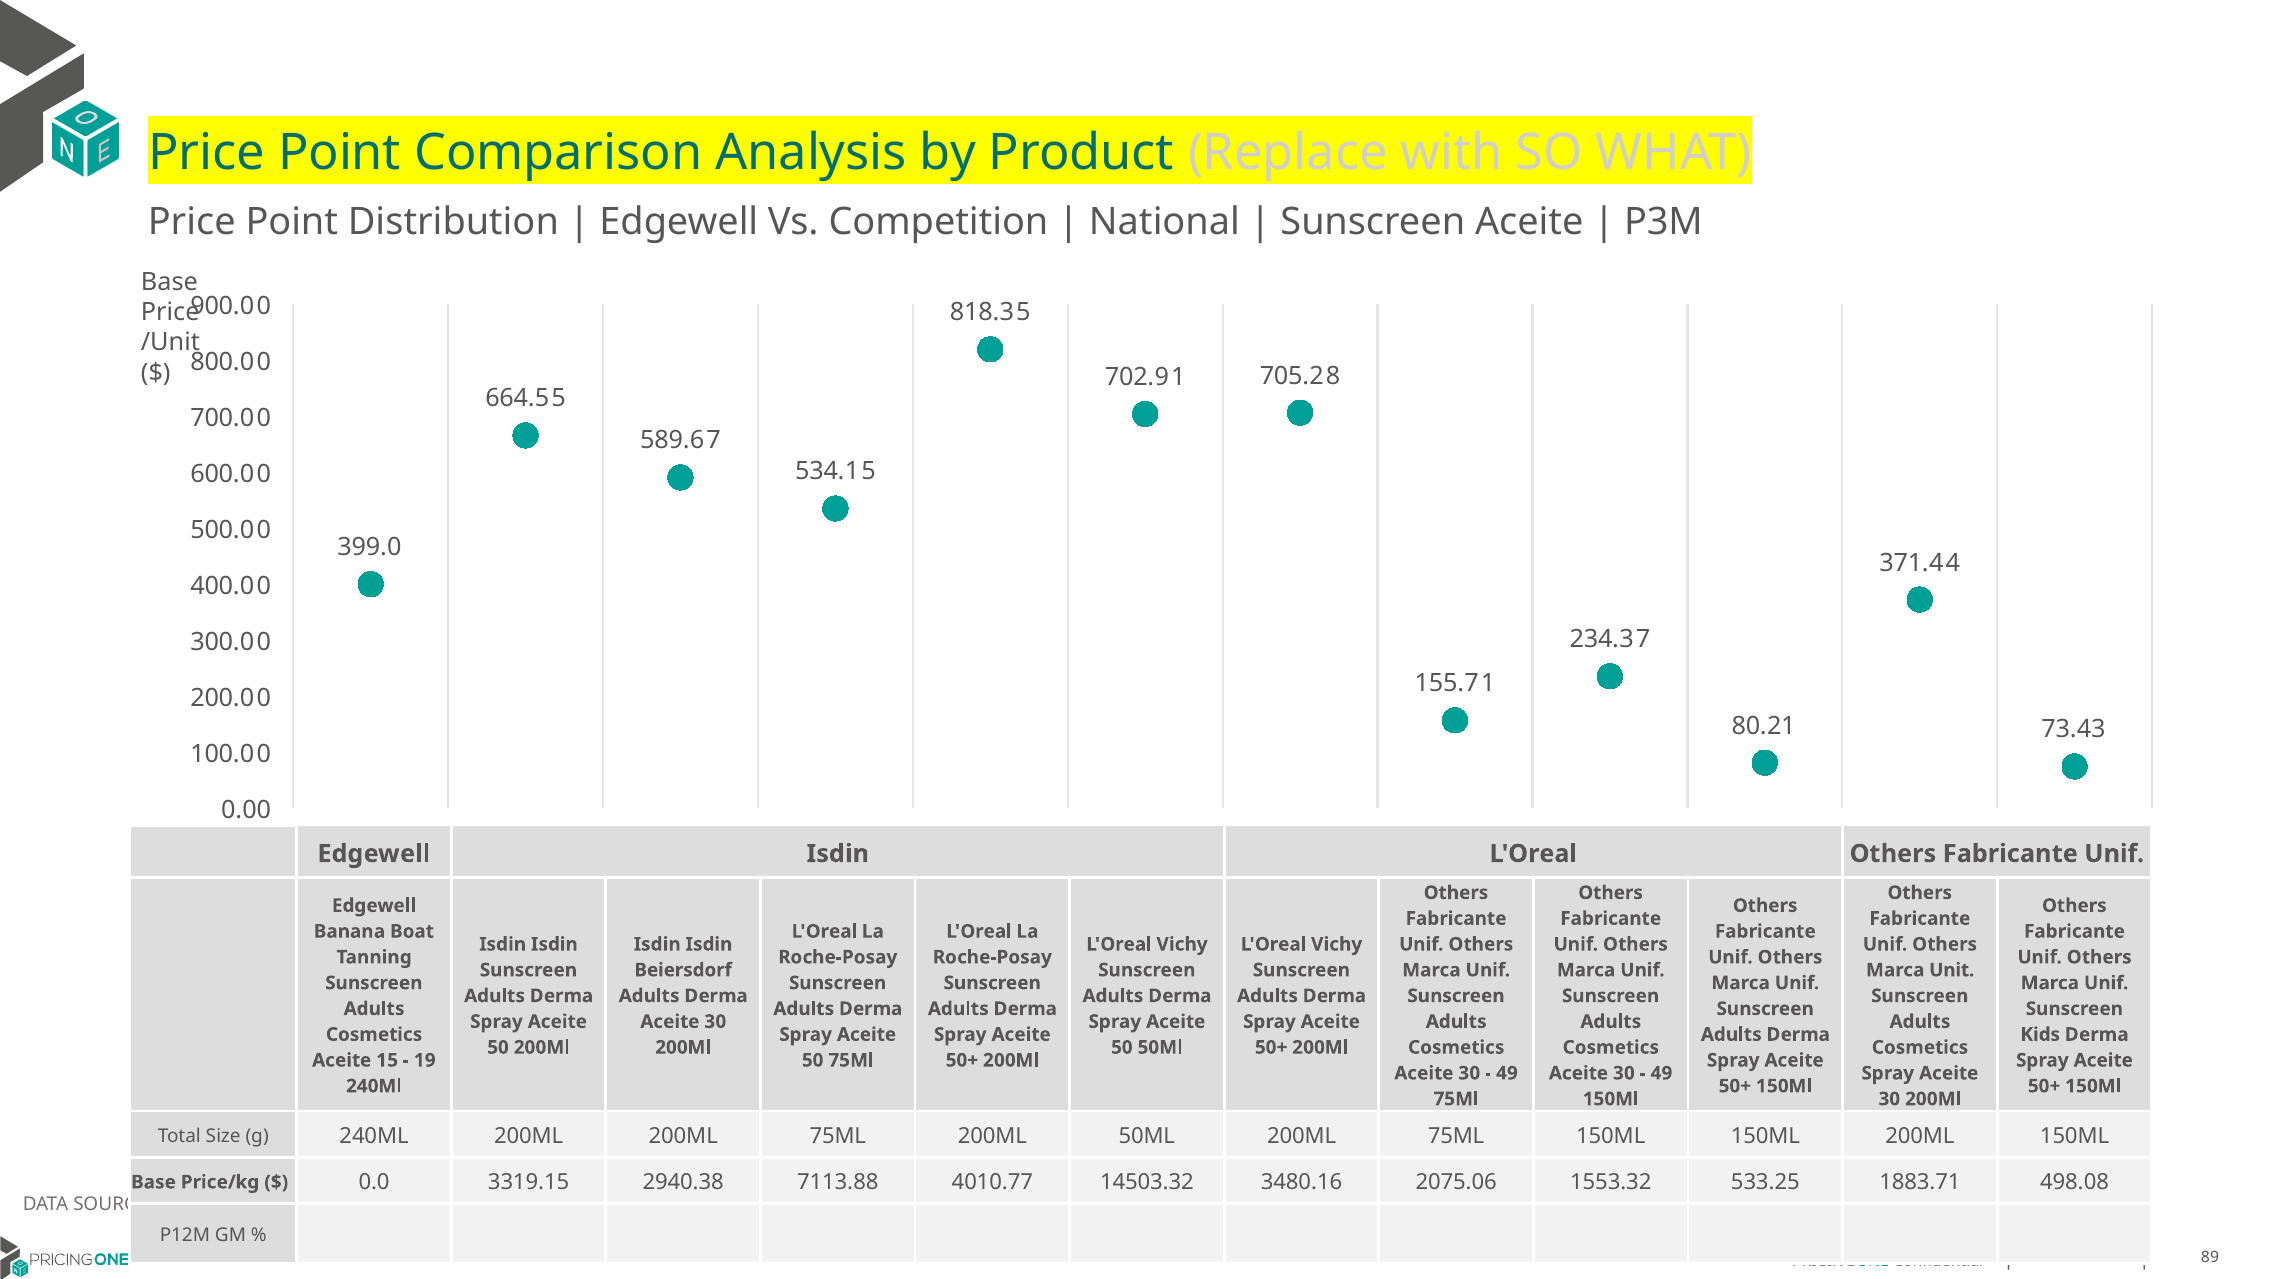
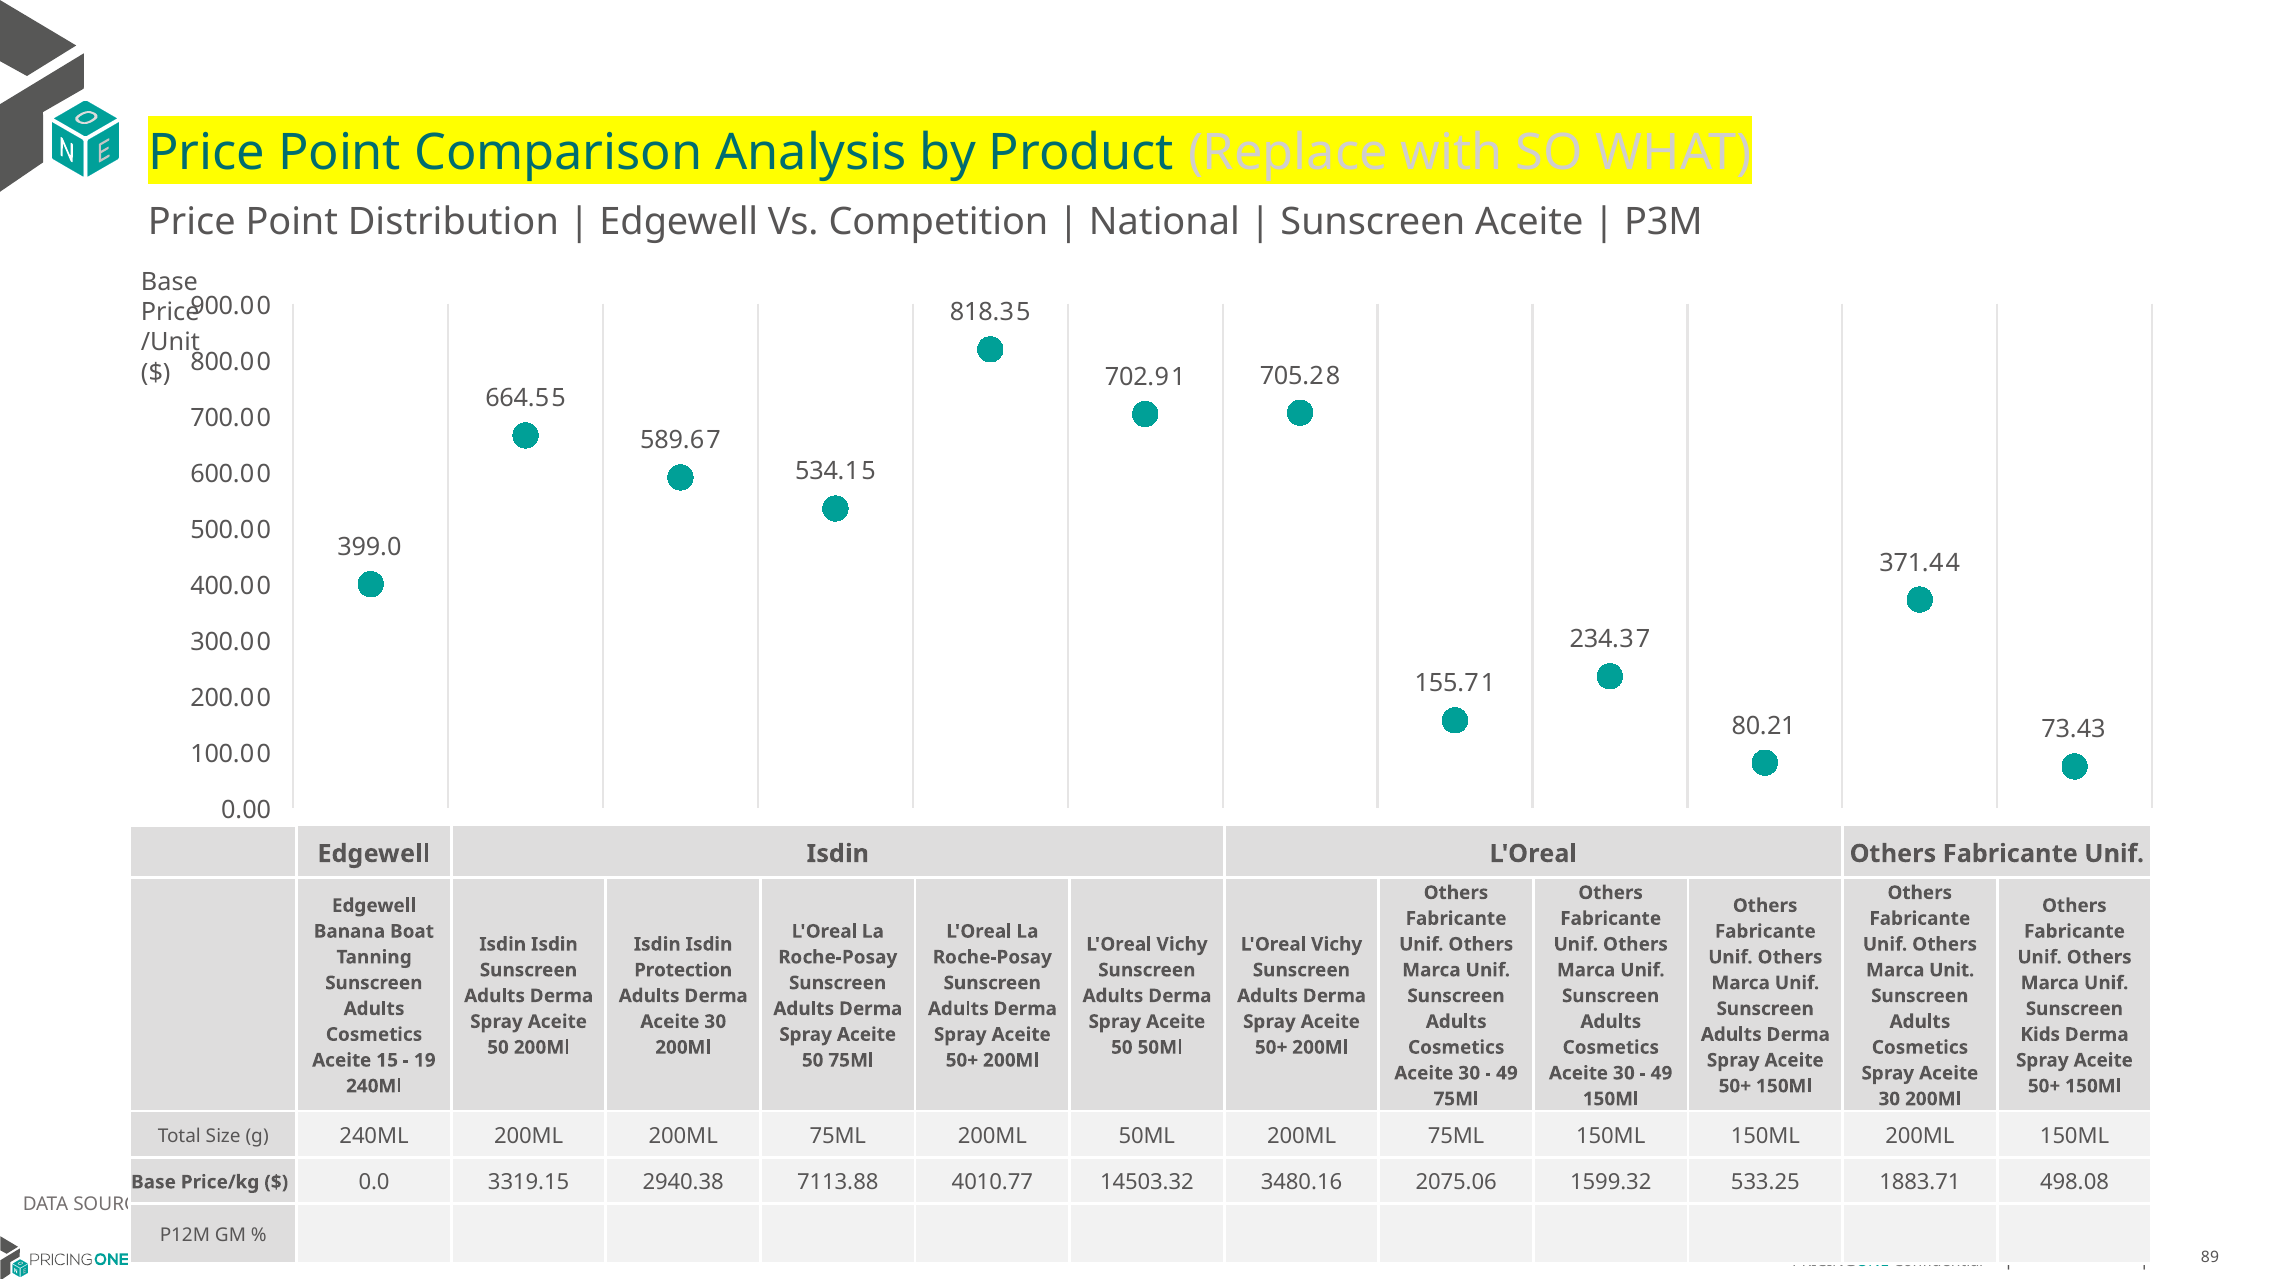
Beiersdorf: Beiersdorf -> Protection
1553.32: 1553.32 -> 1599.32
